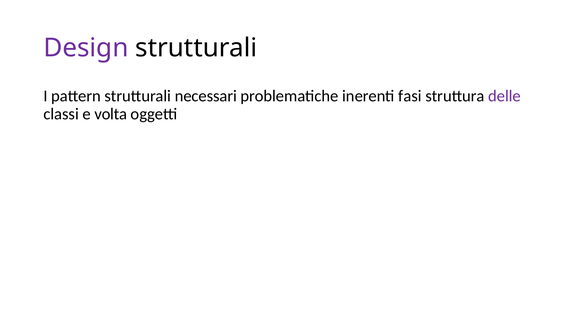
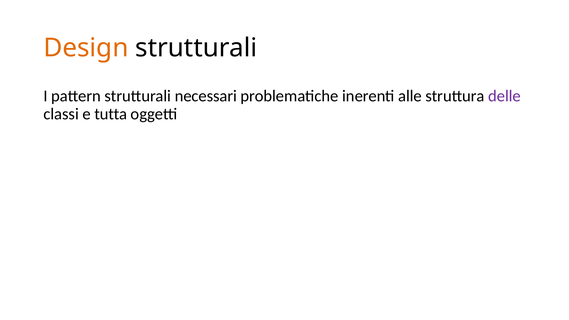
Design colour: purple -> orange
fasi: fasi -> alle
volta: volta -> tutta
